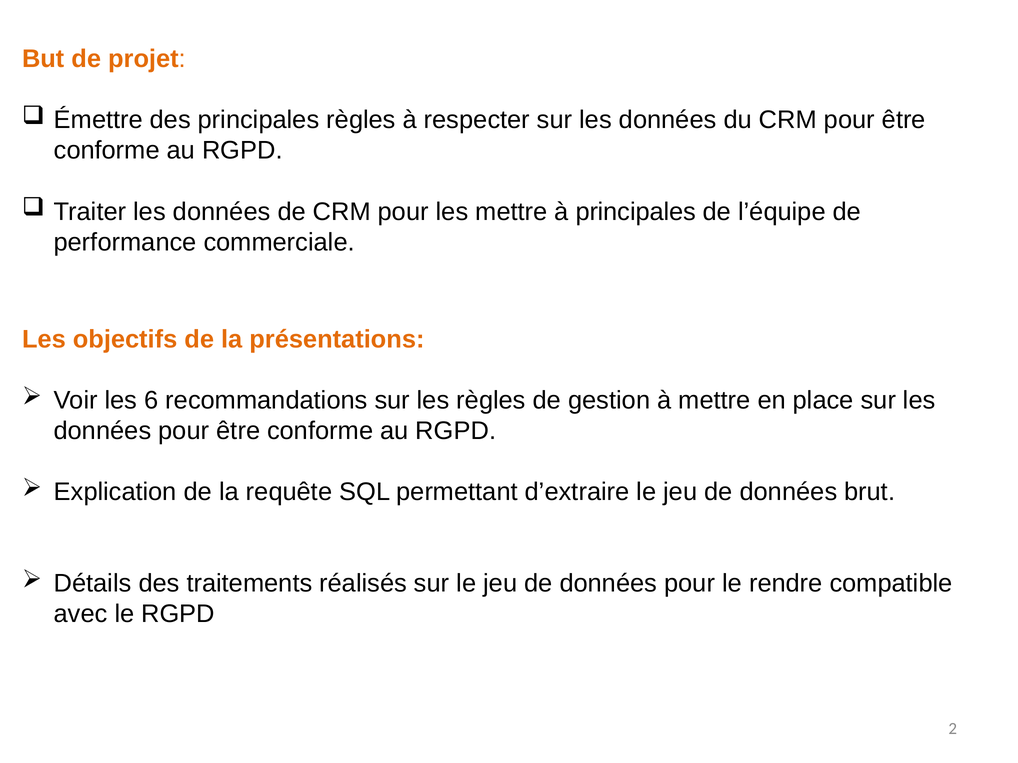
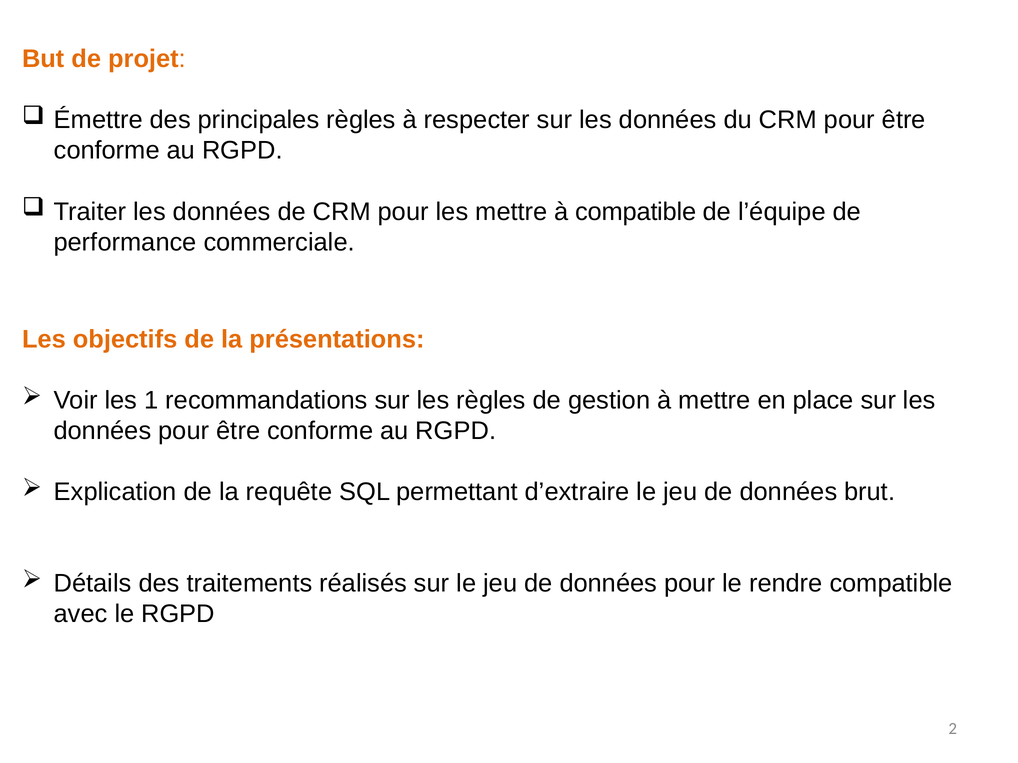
à principales: principales -> compatible
6: 6 -> 1
